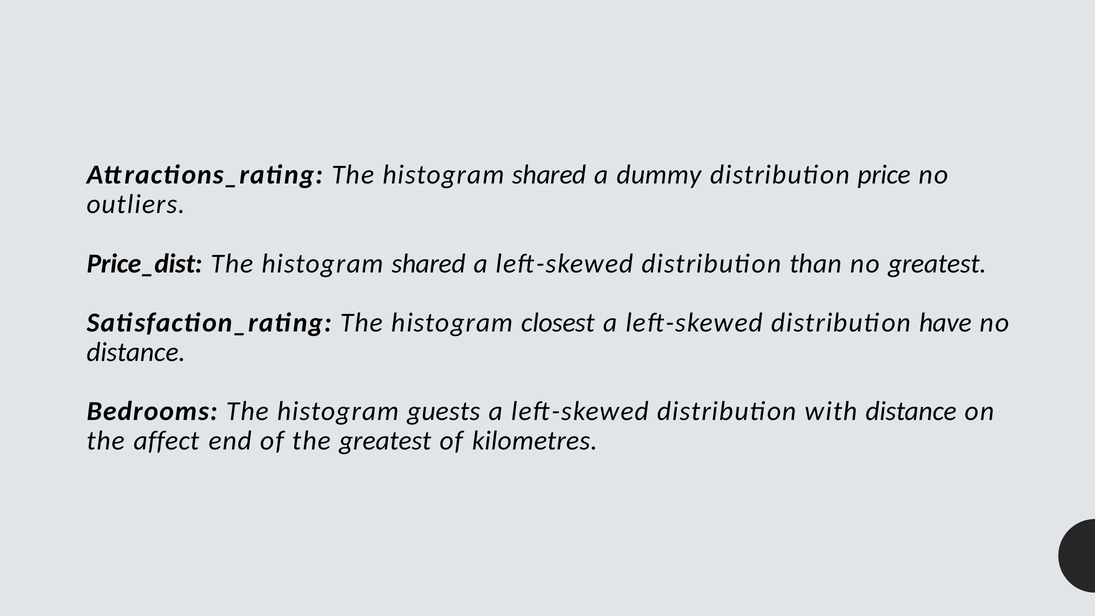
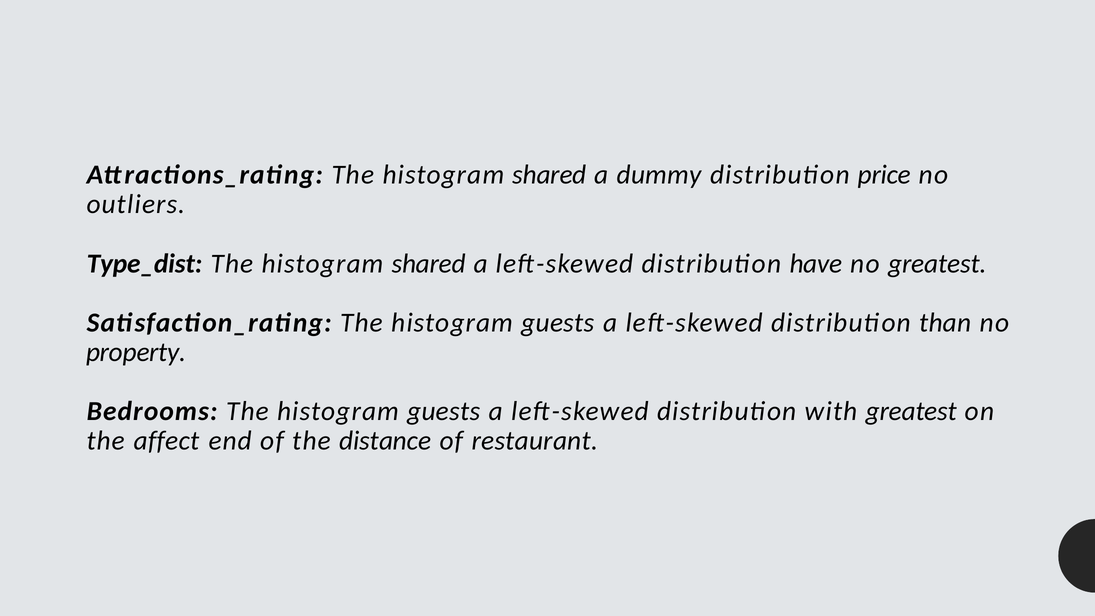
Price_dist: Price_dist -> Type_dist
than: than -> have
Satisfaction_rating The histogram closest: closest -> guests
have: have -> than
distance at (136, 352): distance -> property
with distance: distance -> greatest
the greatest: greatest -> distance
kilometres: kilometres -> restaurant
